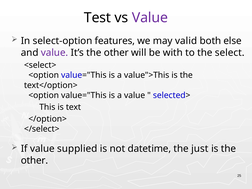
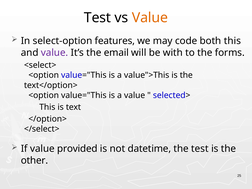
Value at (150, 18) colour: purple -> orange
valid: valid -> code
both else: else -> this
It’s the other: other -> email
select: select -> forms
supplied: supplied -> provided
the just: just -> test
